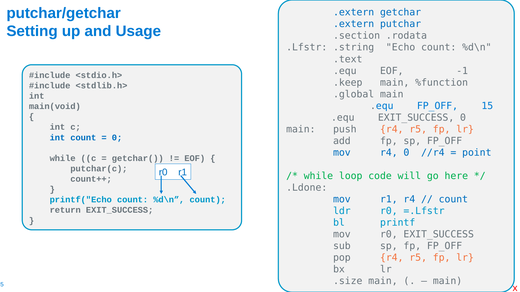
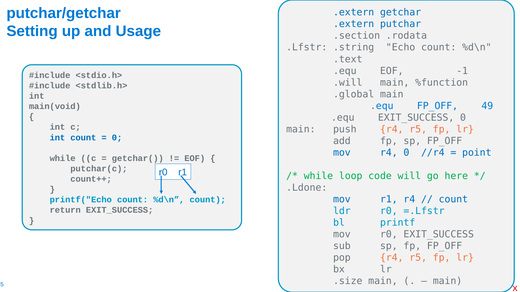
.keep: .keep -> .will
15: 15 -> 49
